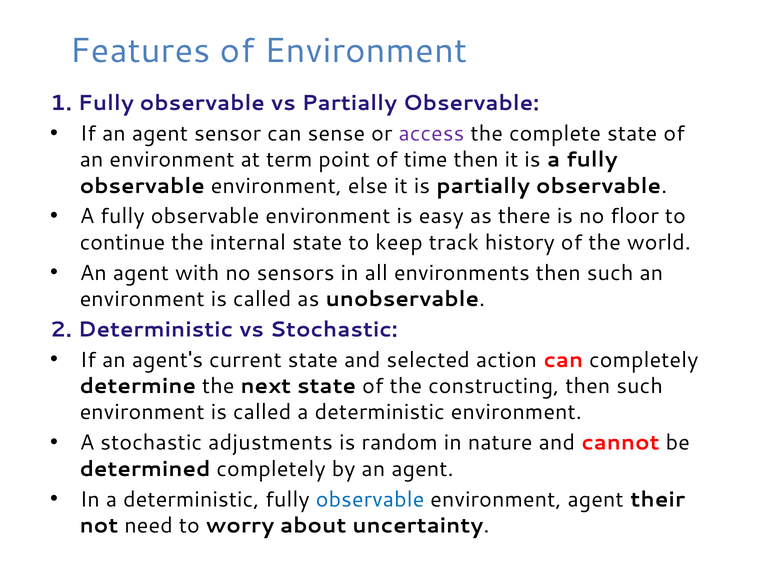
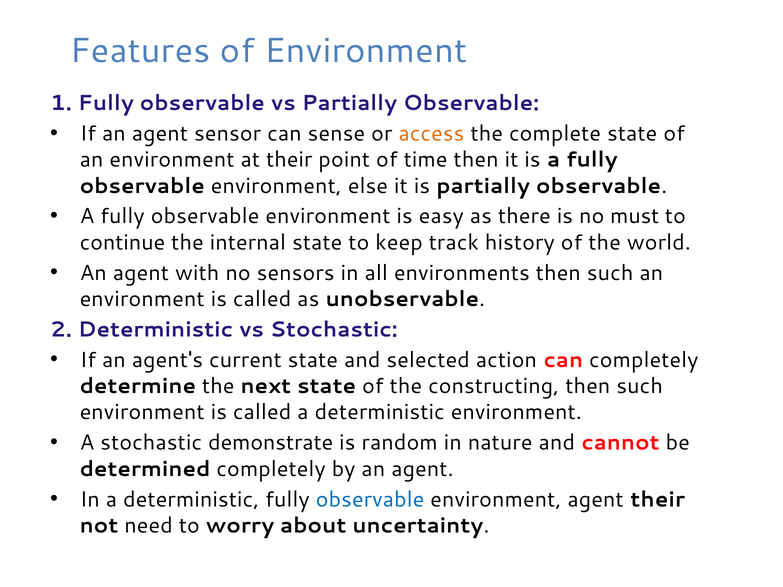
access colour: purple -> orange
at term: term -> their
floor: floor -> must
adjustments: adjustments -> demonstrate
